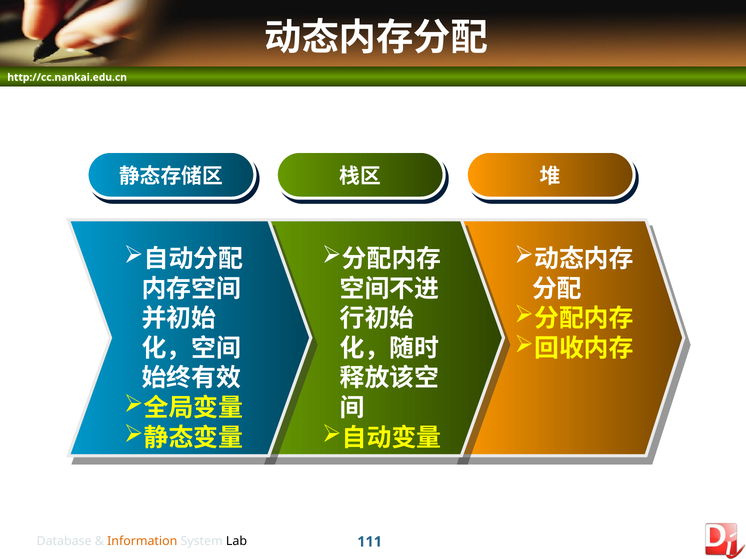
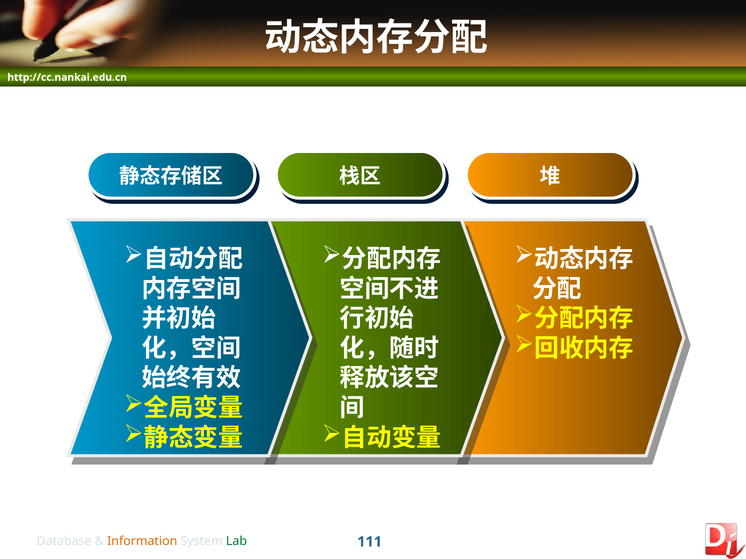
Lab colour: black -> green
